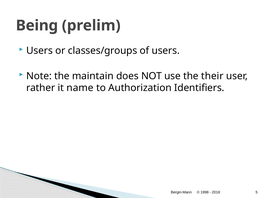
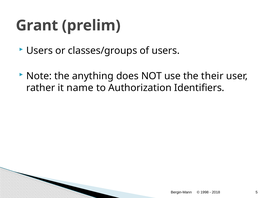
Being: Being -> Grant
maintain: maintain -> anything
